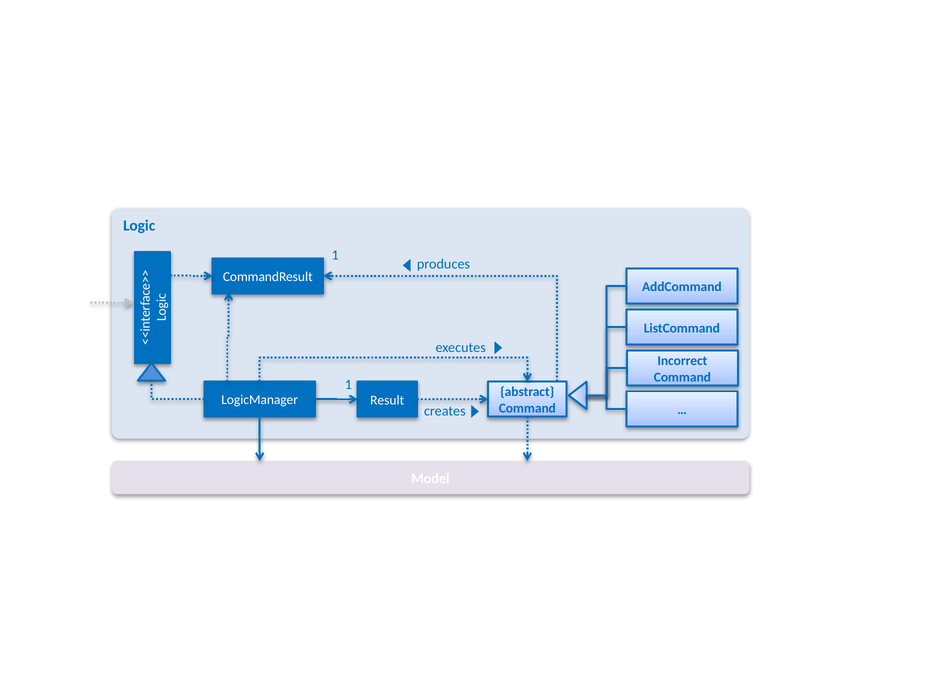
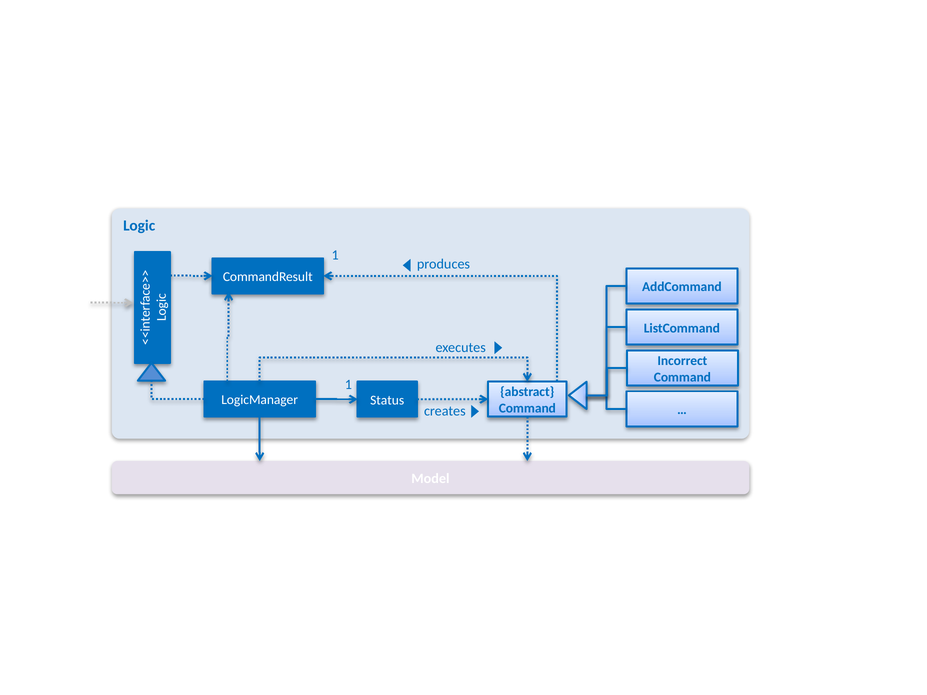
Result: Result -> Status
